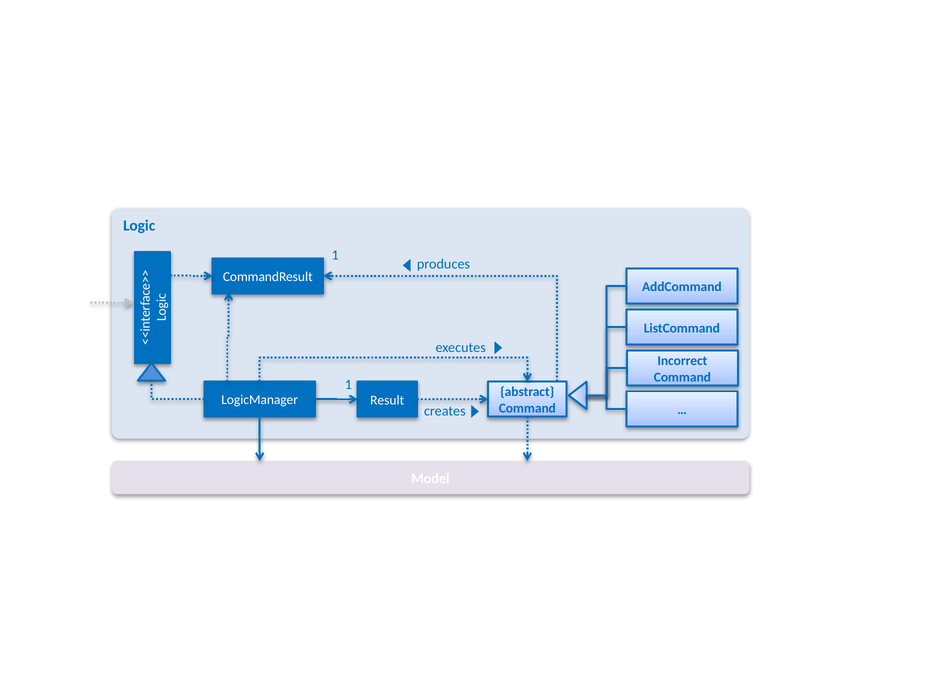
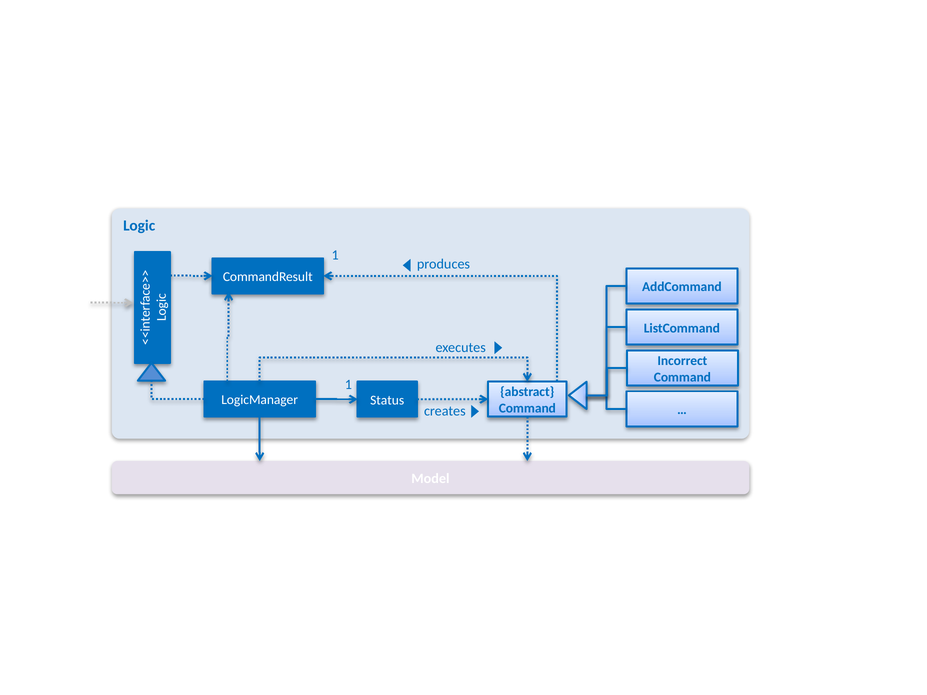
Result: Result -> Status
